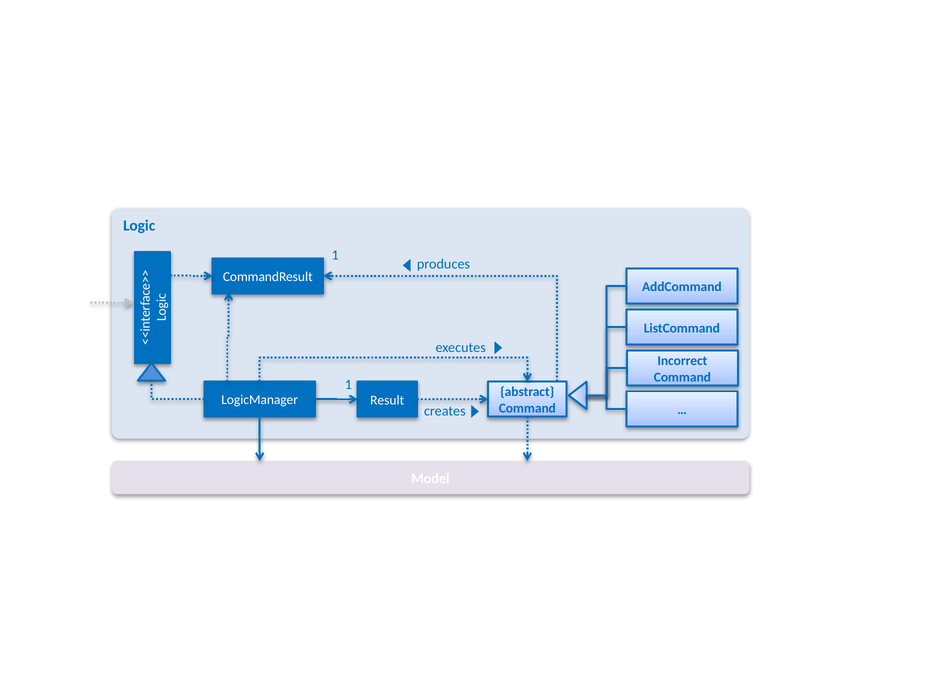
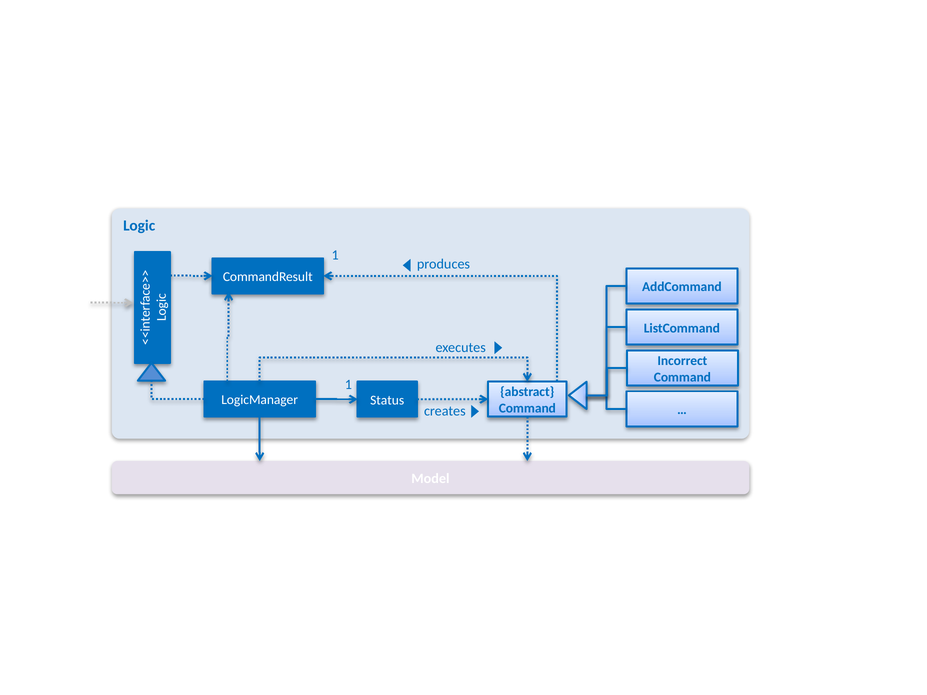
Result: Result -> Status
